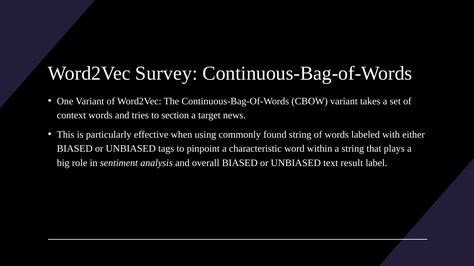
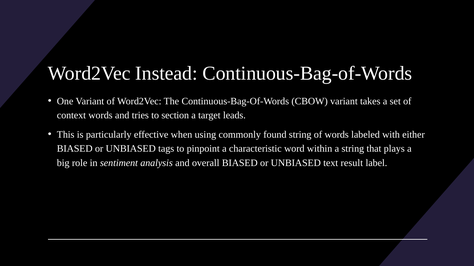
Survey: Survey -> Instead
news: news -> leads
